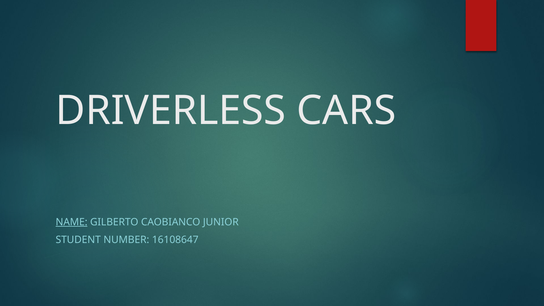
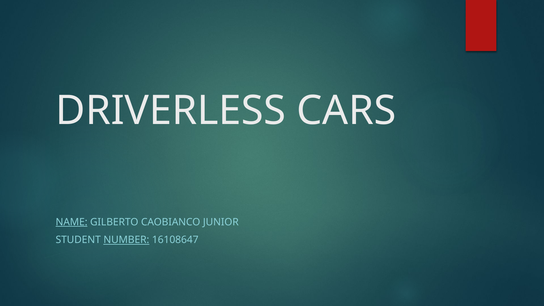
NUMBER underline: none -> present
